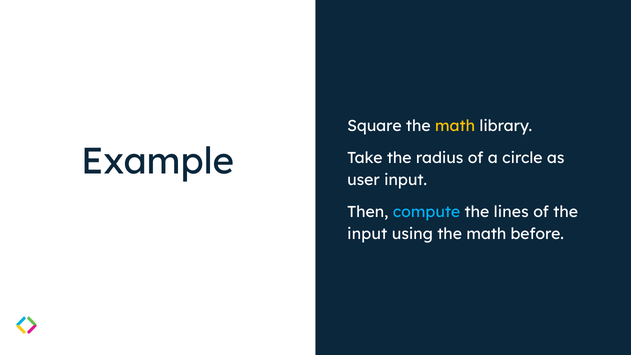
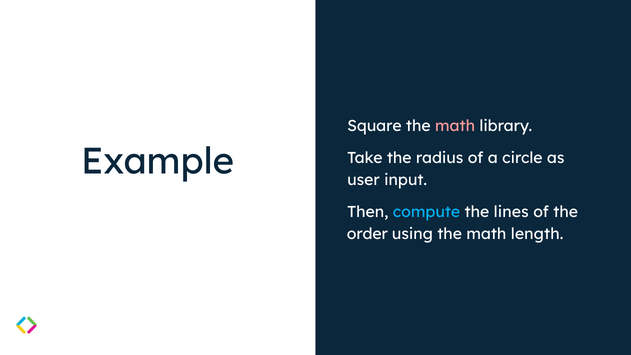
math at (455, 126) colour: yellow -> pink
input at (367, 234): input -> order
before: before -> length
